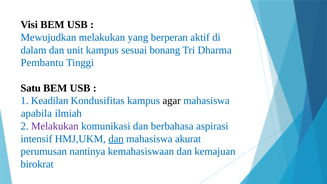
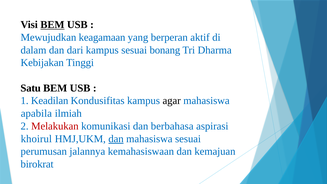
BEM at (52, 25) underline: none -> present
Mewujudkan melakukan: melakukan -> keagamaan
unit: unit -> dari
Pembantu: Pembantu -> Kebijakan
Melakukan at (55, 126) colour: purple -> red
intensif: intensif -> khoirul
mahasiswa akurat: akurat -> sesuai
nantinya: nantinya -> jalannya
